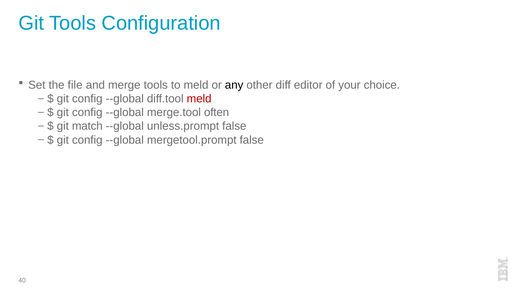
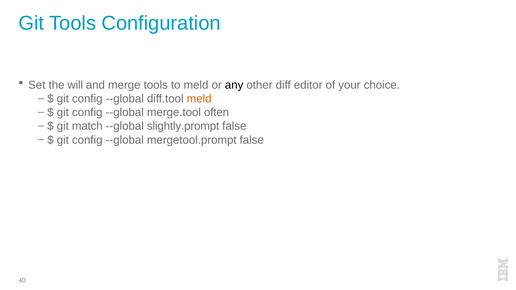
file: file -> will
meld at (199, 99) colour: red -> orange
unless.prompt: unless.prompt -> slightly.prompt
